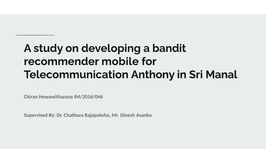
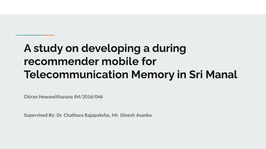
bandit: bandit -> during
Anthony: Anthony -> Memory
